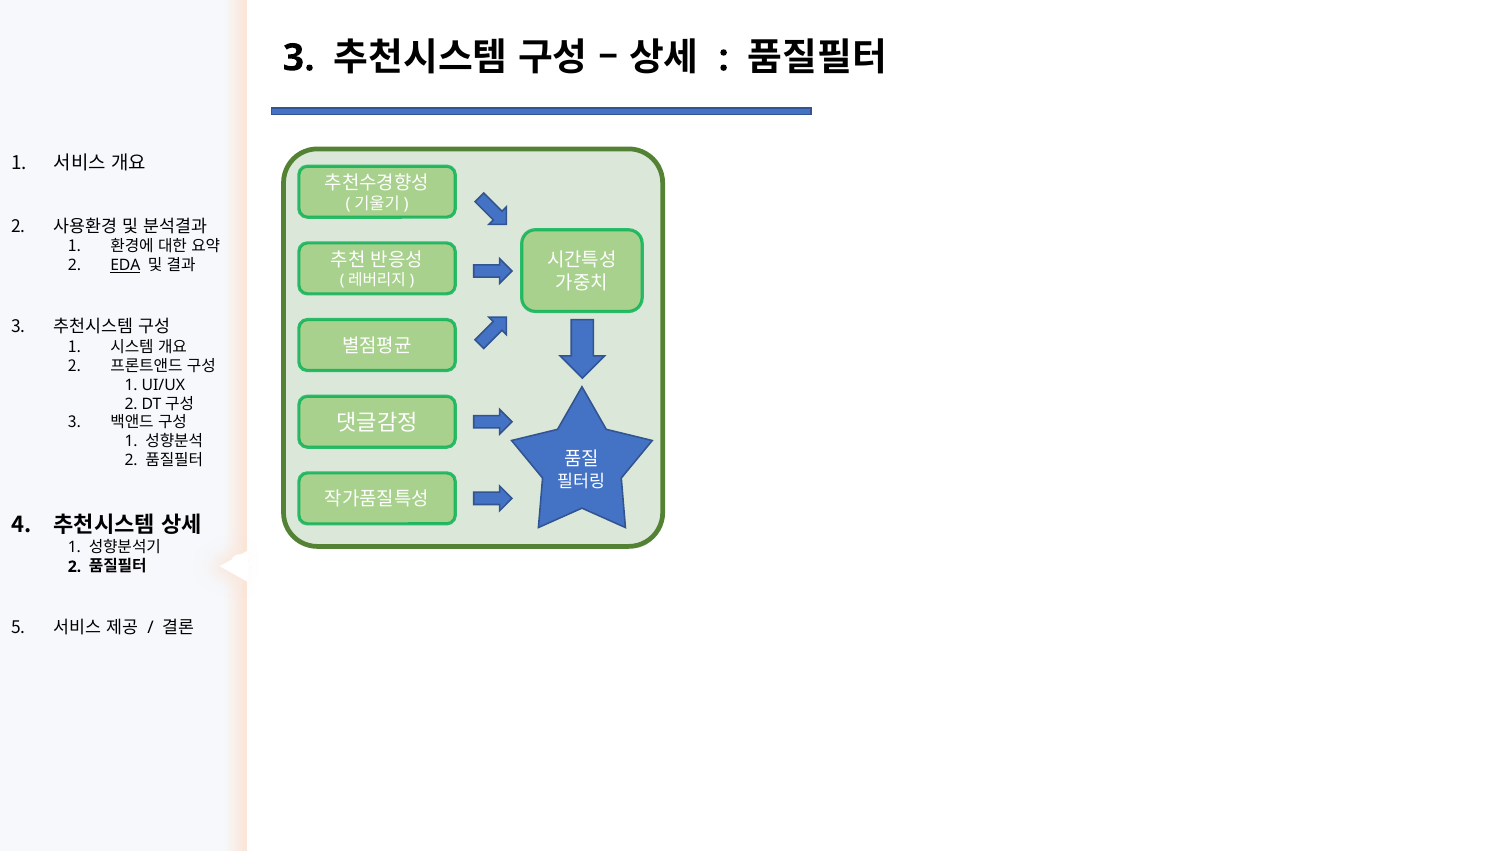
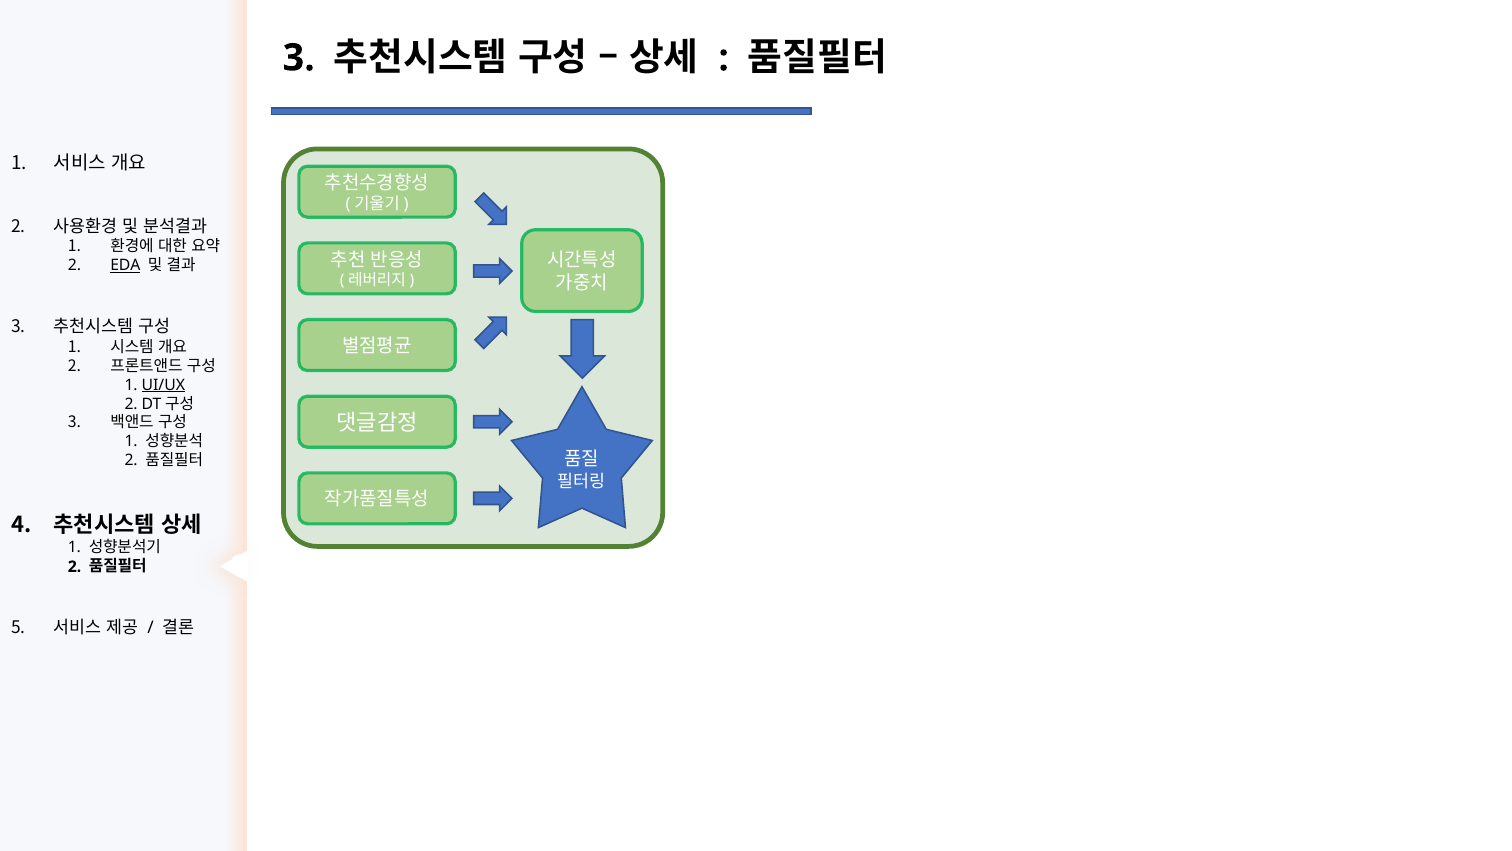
UI/UX underline: none -> present
